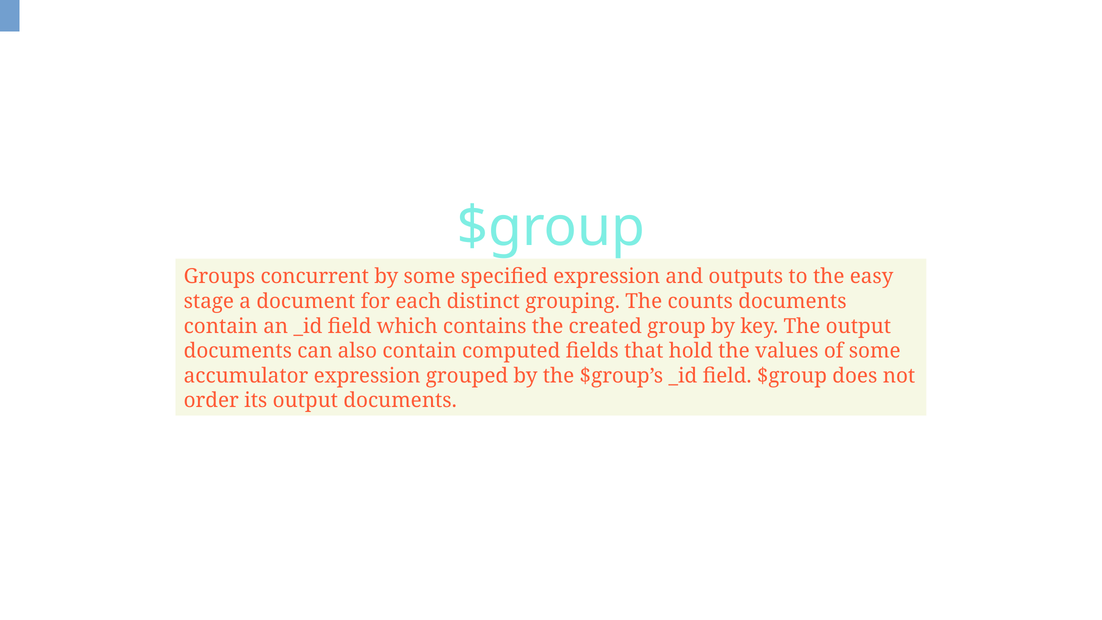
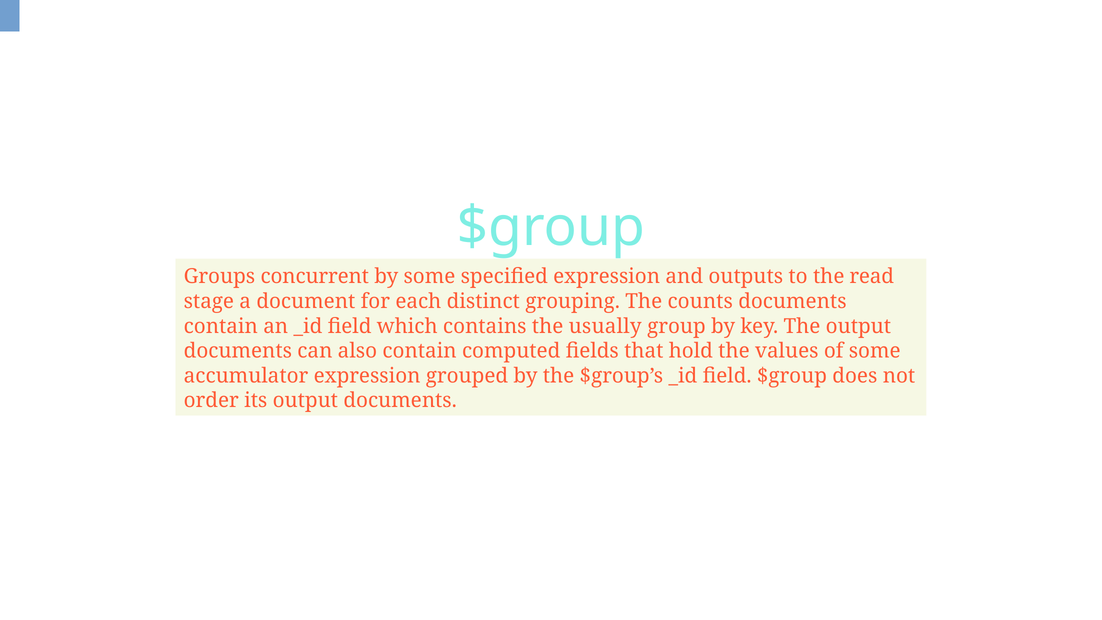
easy: easy -> read
created: created -> usually
